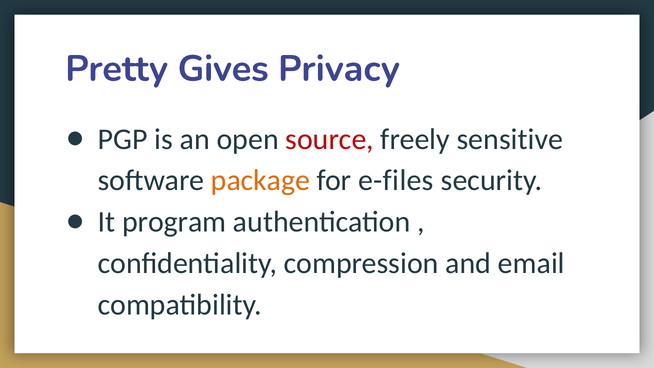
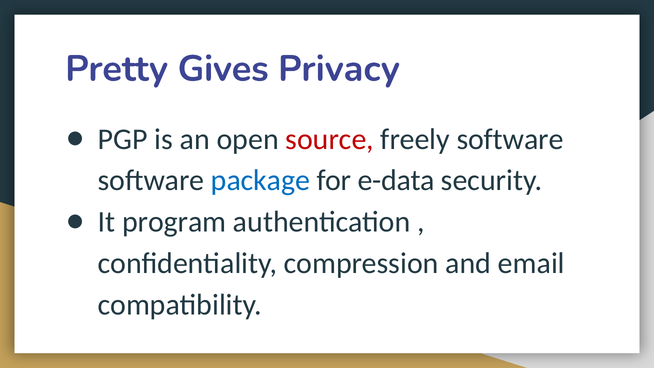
freely sensitive: sensitive -> software
package colour: orange -> blue
e-files: e-files -> e-data
